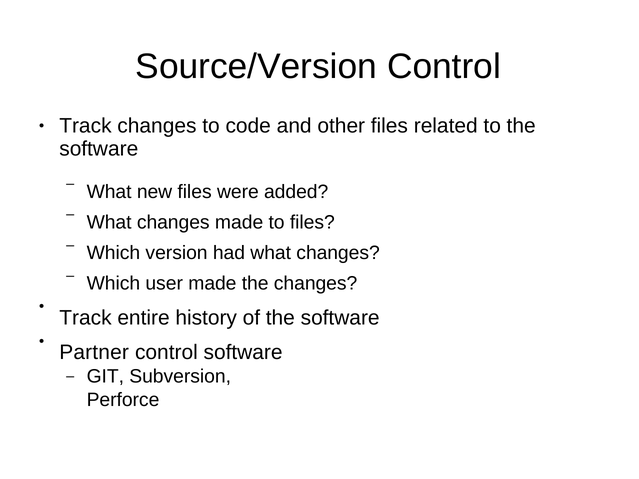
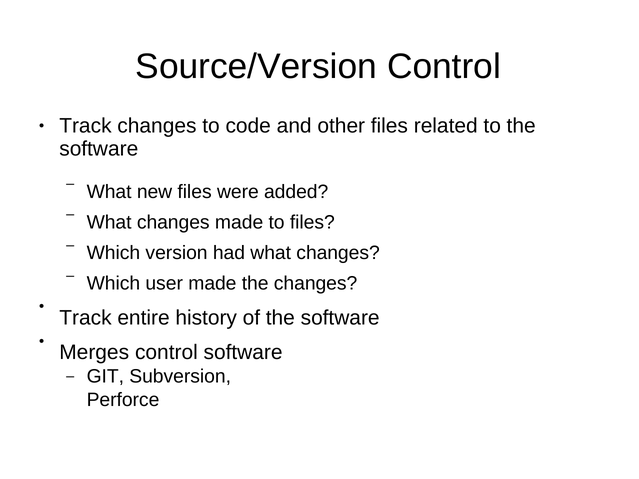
Partner: Partner -> Merges
